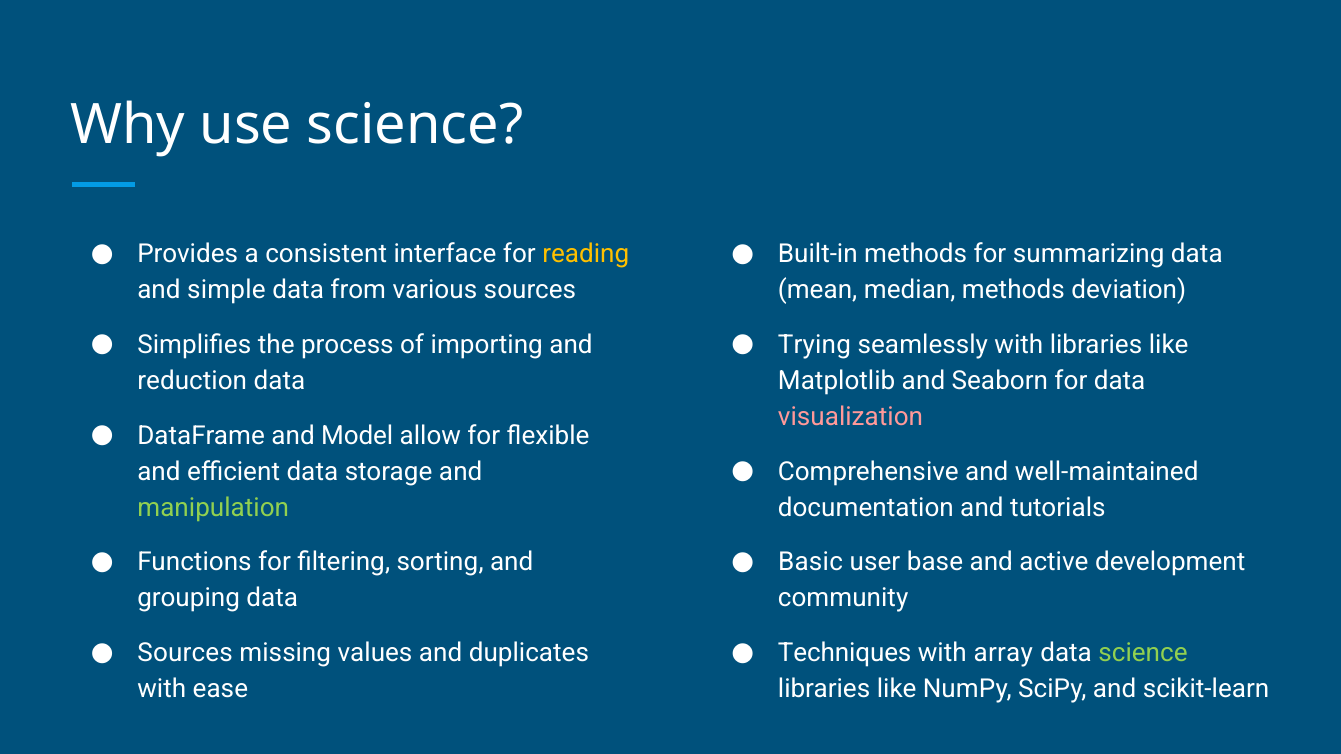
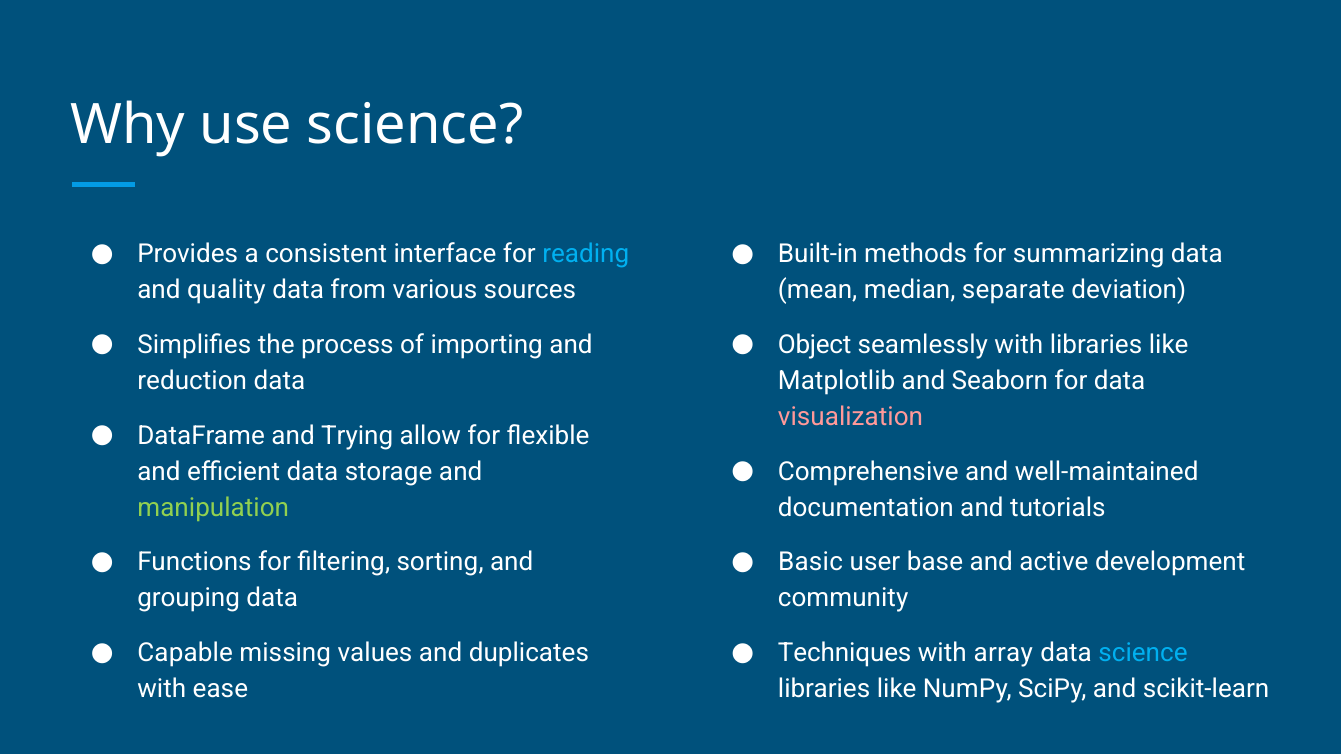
reading colour: yellow -> light blue
simple: simple -> quality
median methods: methods -> separate
Trying: Trying -> Object
Model: Model -> Trying
Sources at (185, 653): Sources -> Capable
science at (1143, 653) colour: light green -> light blue
